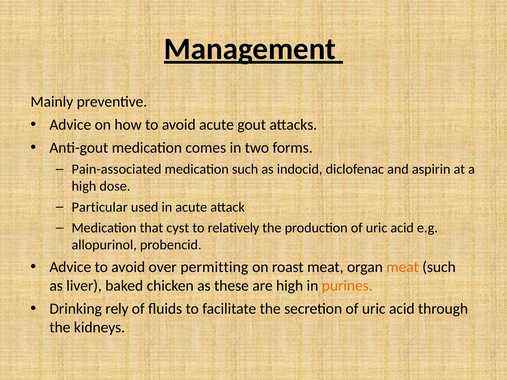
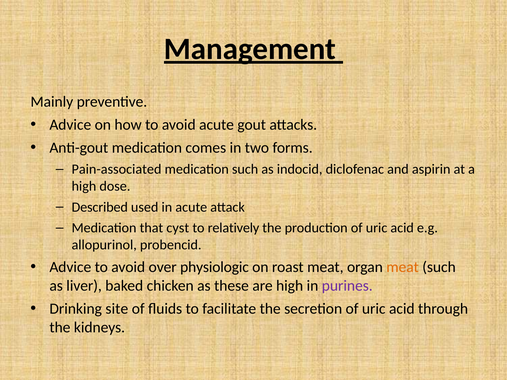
Particular: Particular -> Described
permitting: permitting -> physiologic
purines colour: orange -> purple
rely: rely -> site
